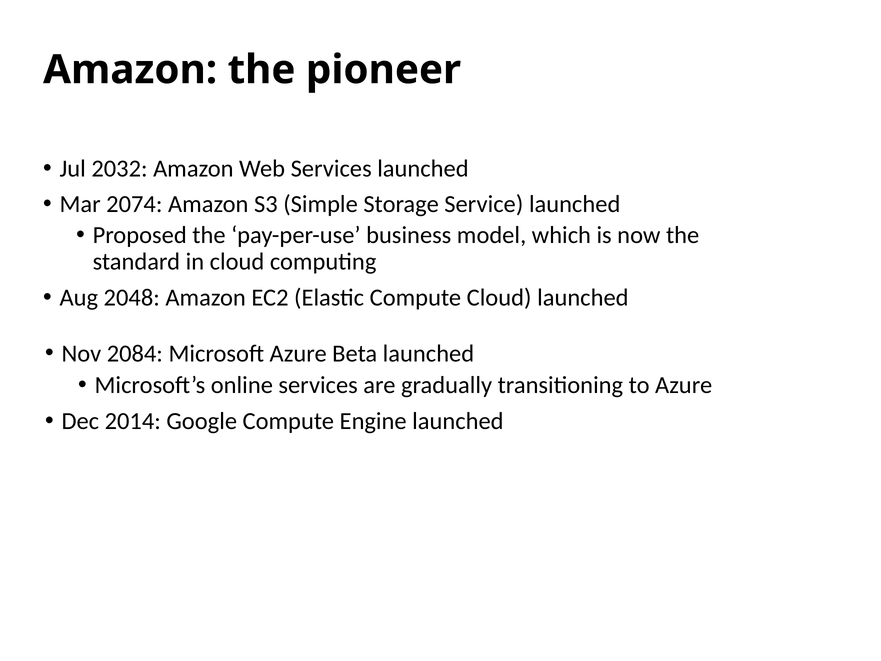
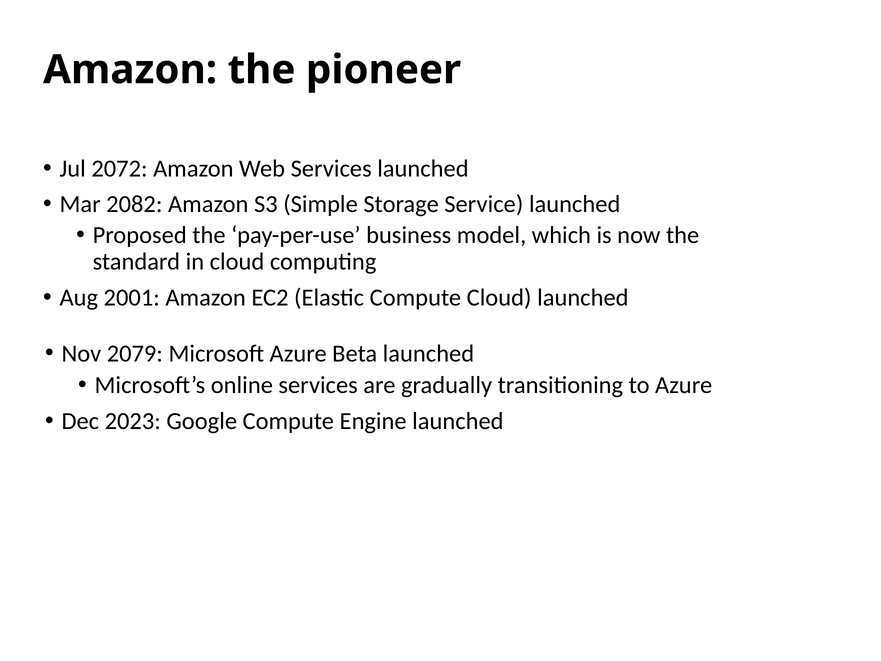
2032: 2032 -> 2072
2074: 2074 -> 2082
2048: 2048 -> 2001
2084: 2084 -> 2079
2014: 2014 -> 2023
